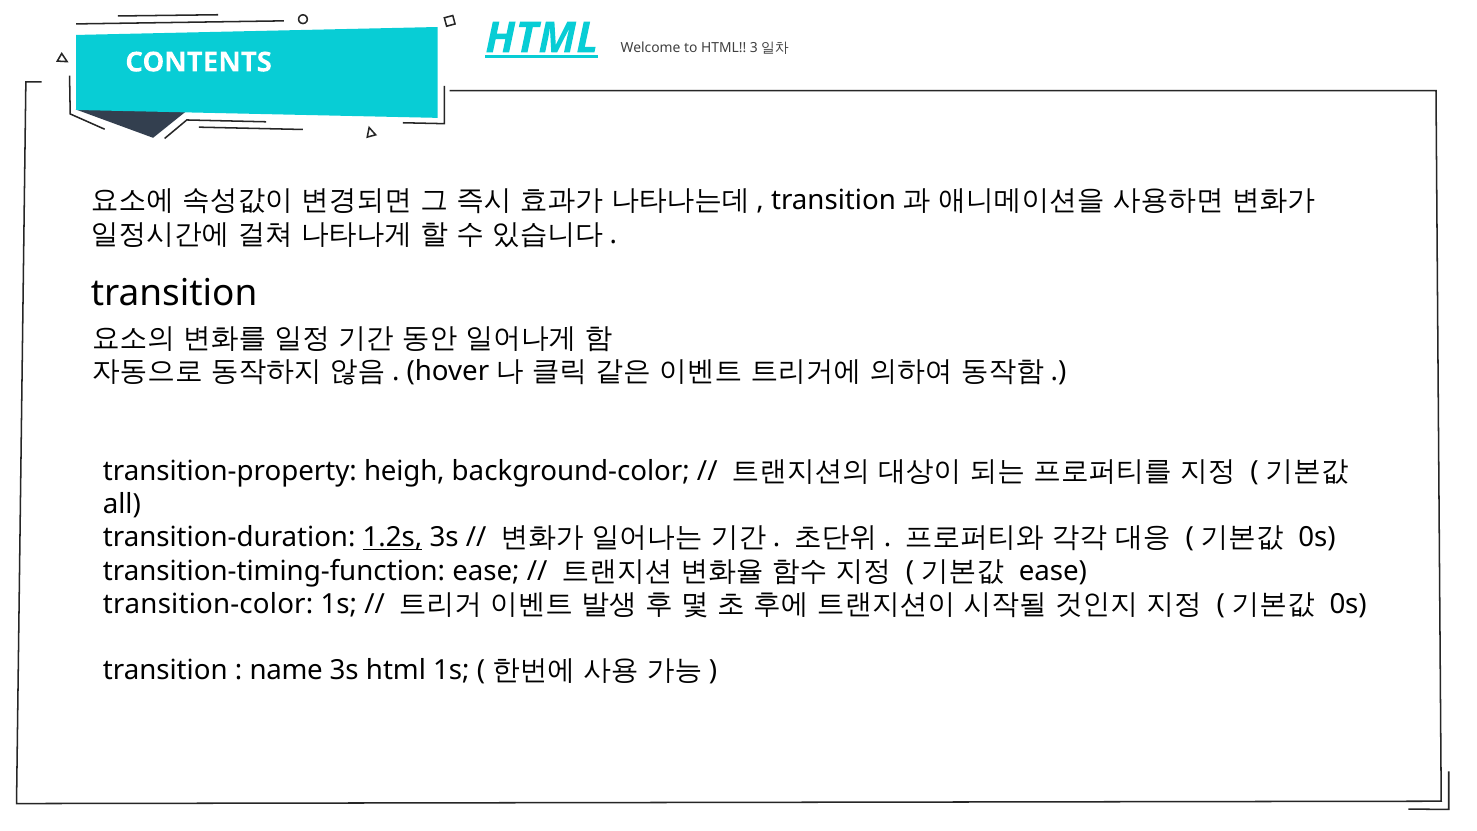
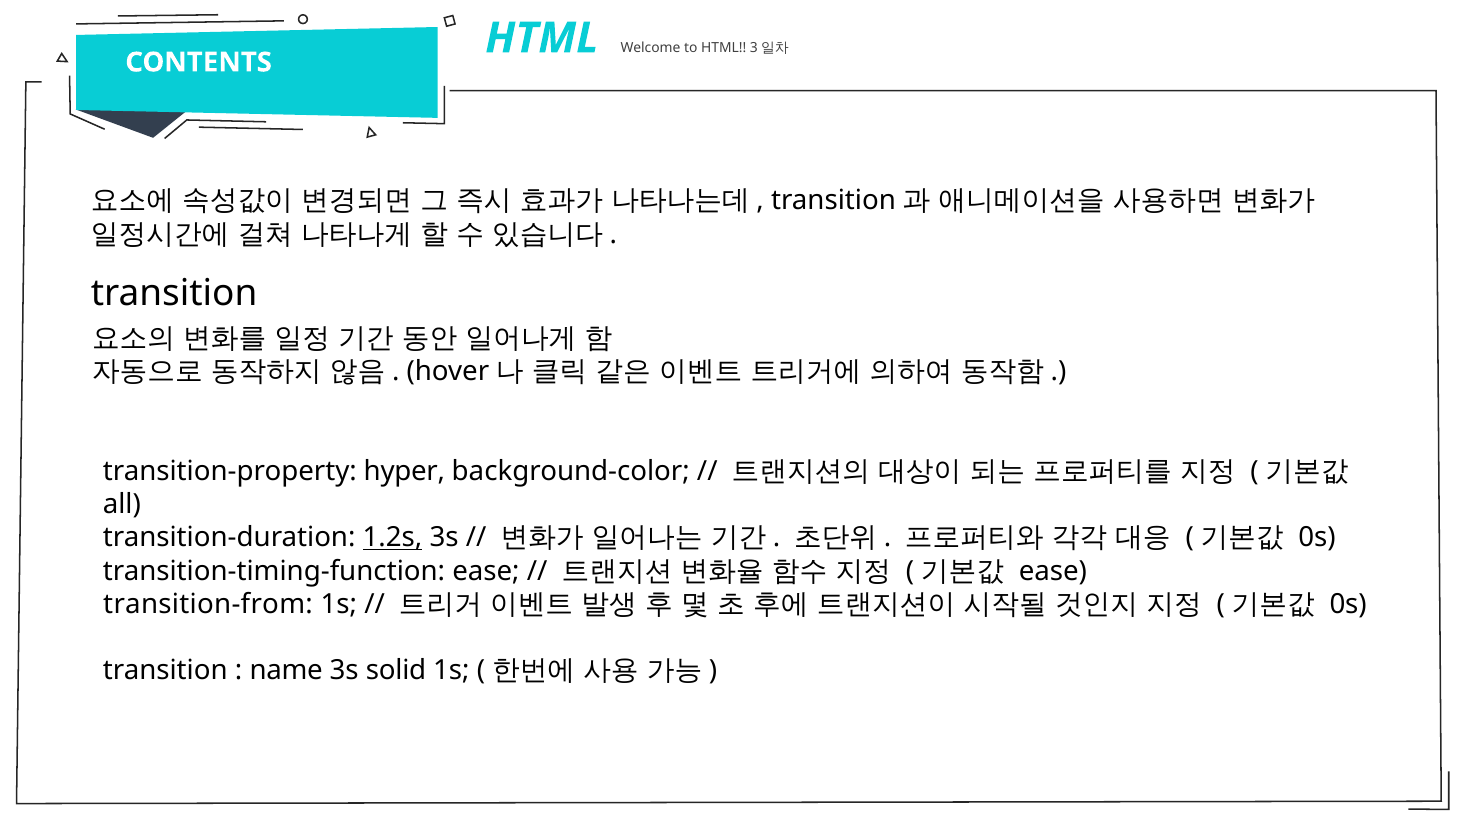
HTML at (542, 38) underline: present -> none
heigh: heigh -> hyper
transition-color: transition-color -> transition-from
3s html: html -> solid
